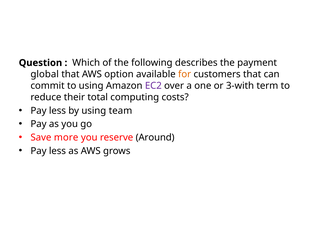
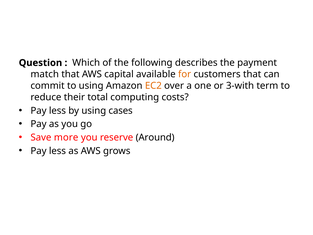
global: global -> match
option: option -> capital
EC2 colour: purple -> orange
team: team -> cases
